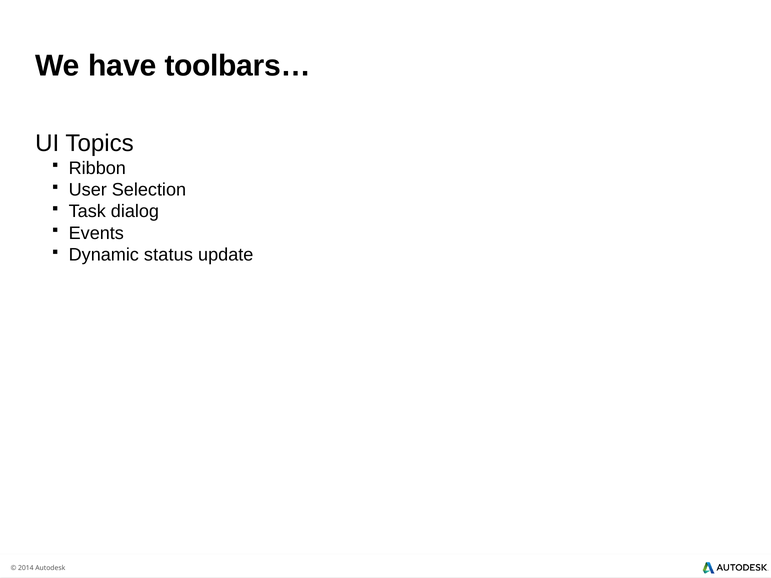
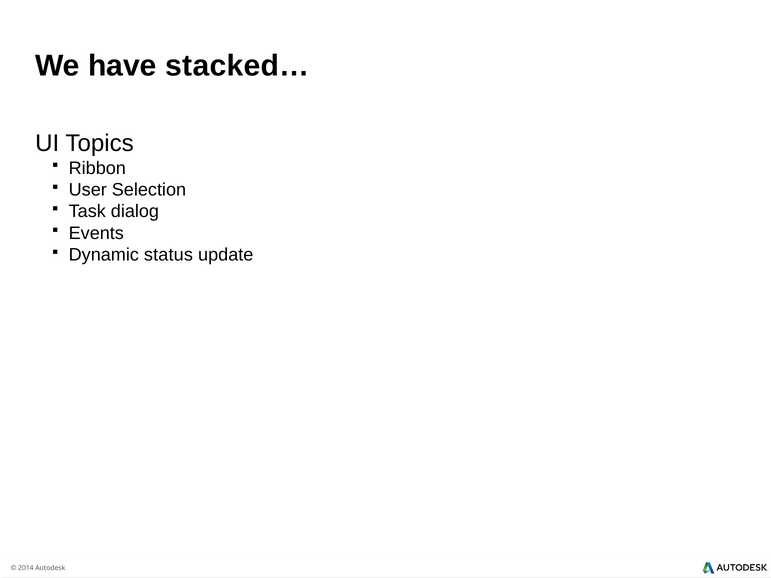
toolbars…: toolbars… -> stacked…
